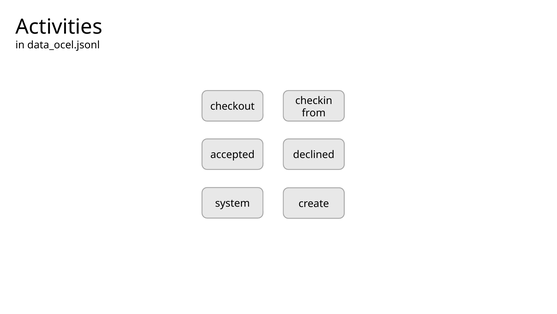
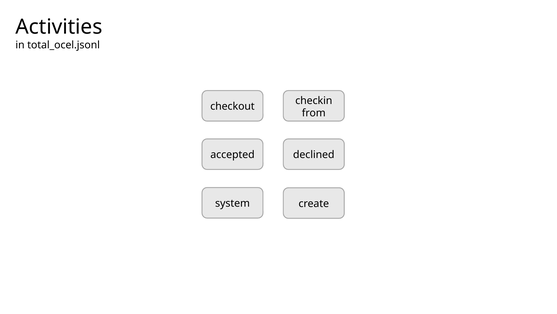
data_ocel.jsonl: data_ocel.jsonl -> total_ocel.jsonl
